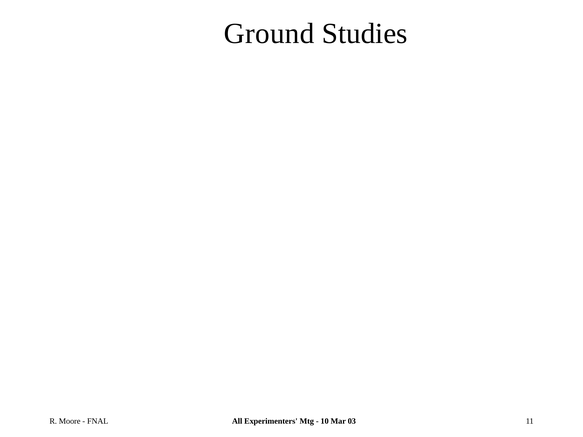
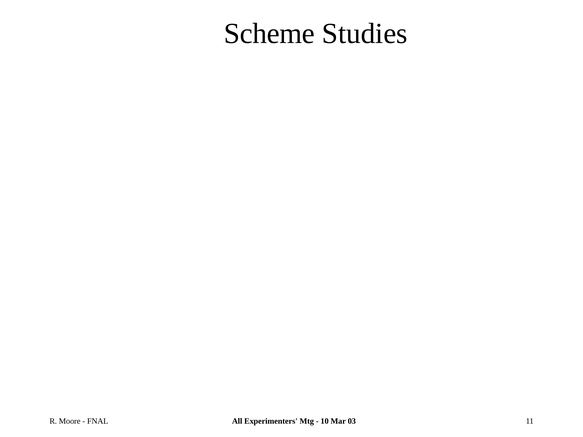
Ground: Ground -> Scheme
